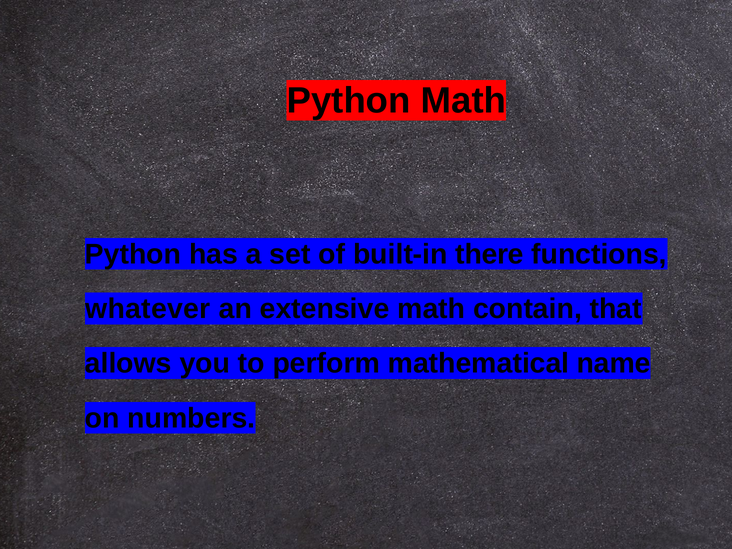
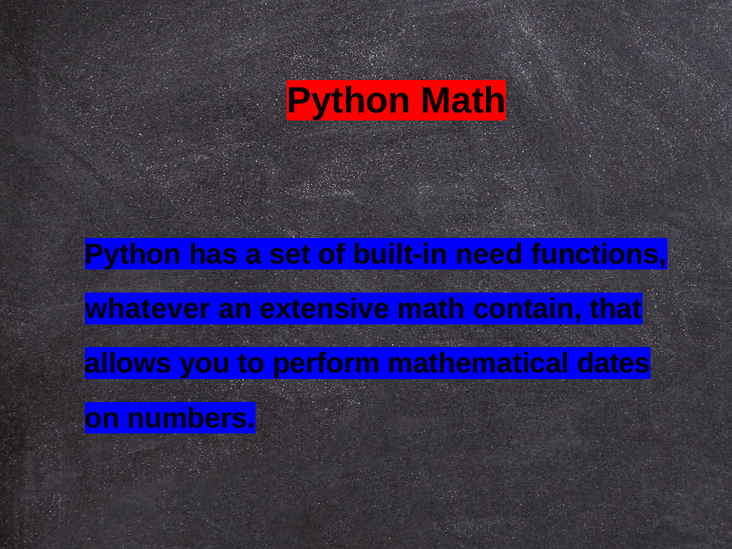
there: there -> need
name: name -> dates
